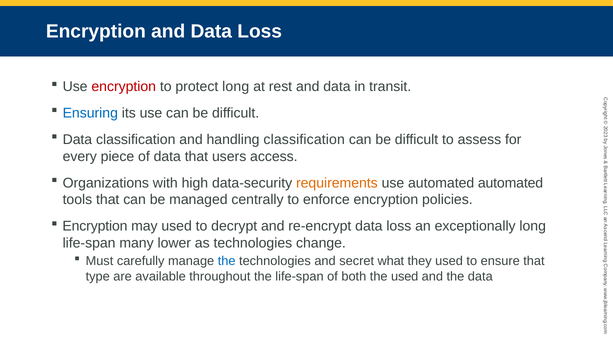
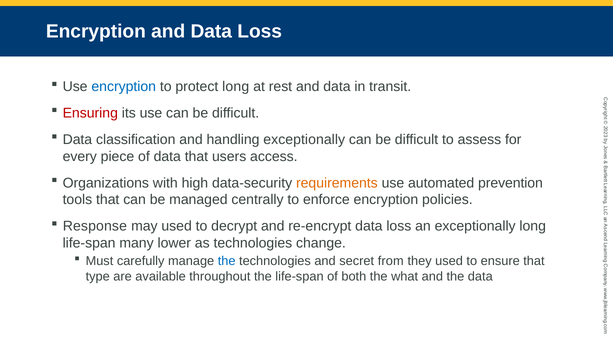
encryption at (124, 87) colour: red -> blue
Ensuring colour: blue -> red
handling classification: classification -> exceptionally
automated automated: automated -> prevention
Encryption at (95, 226): Encryption -> Response
what: what -> from
the used: used -> what
